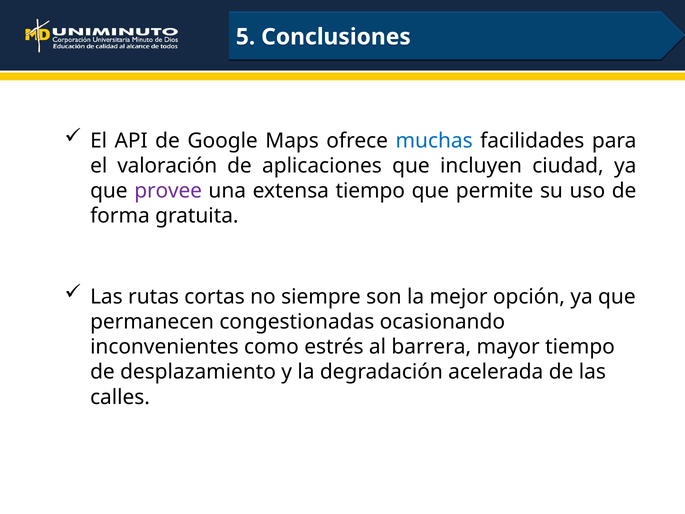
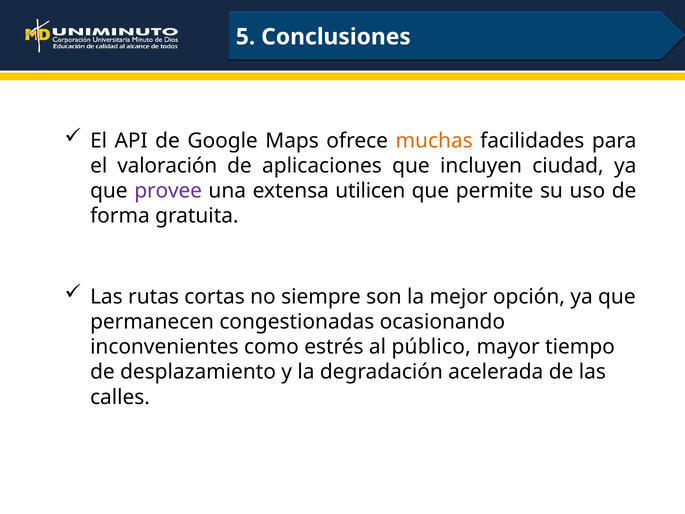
muchas colour: blue -> orange
extensa tiempo: tiempo -> utilicen
barrera: barrera -> público
